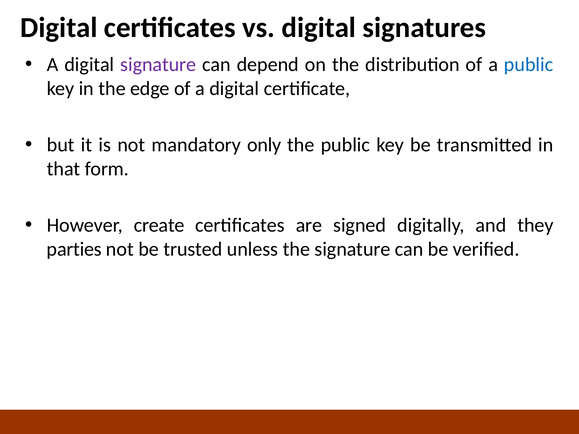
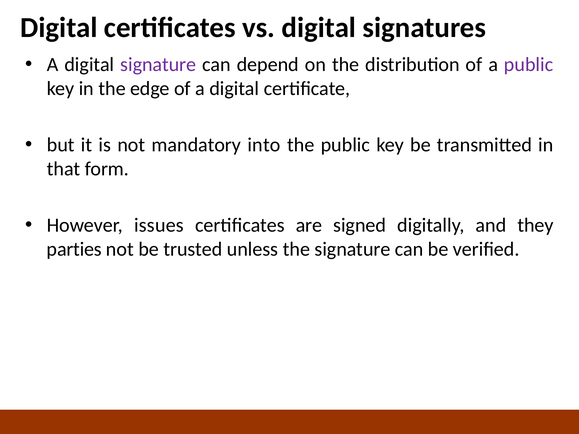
public at (529, 65) colour: blue -> purple
only: only -> into
create: create -> issues
